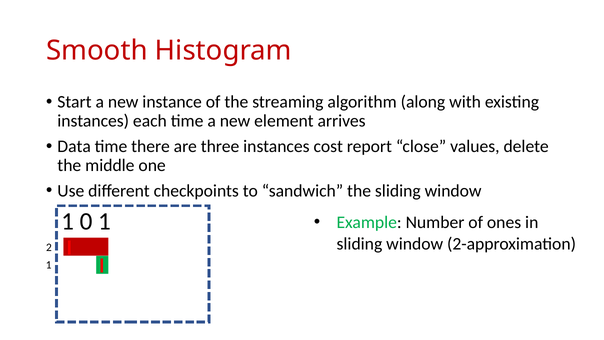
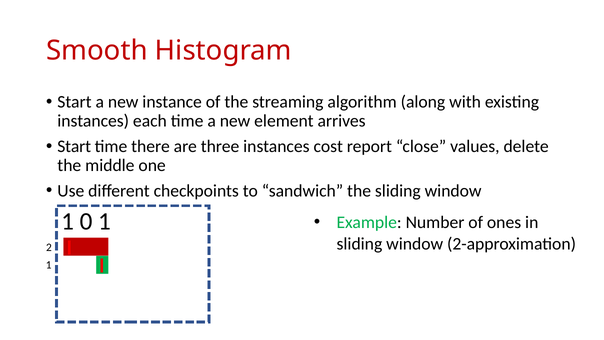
Data at (74, 146): Data -> Start
